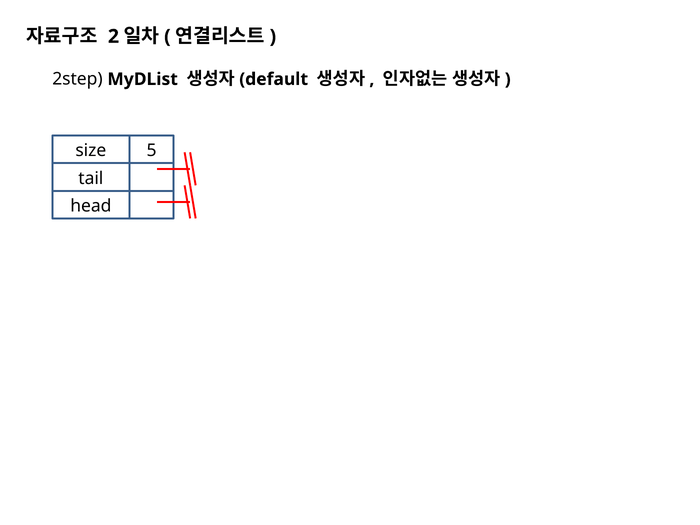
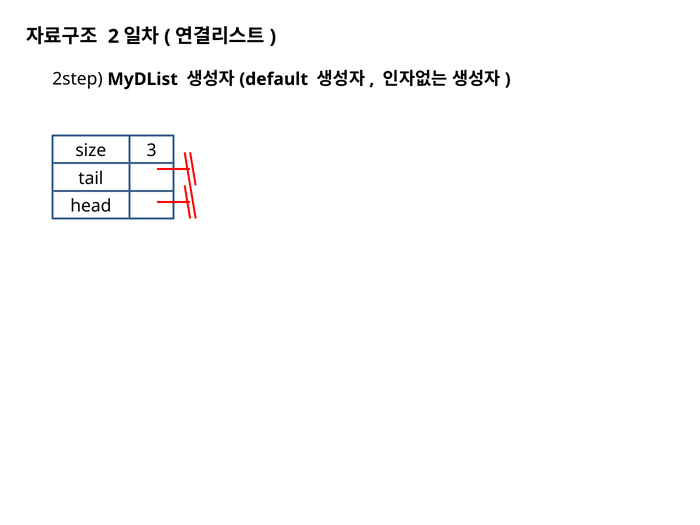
5: 5 -> 3
